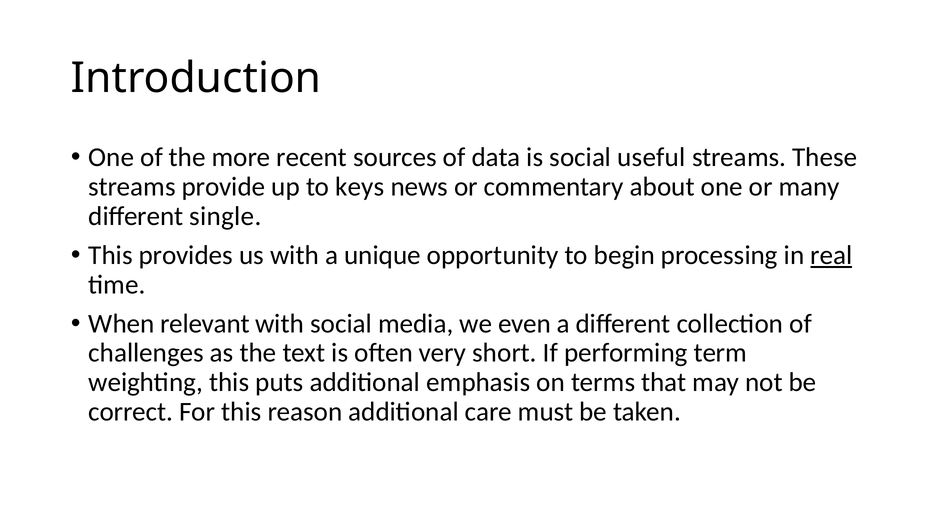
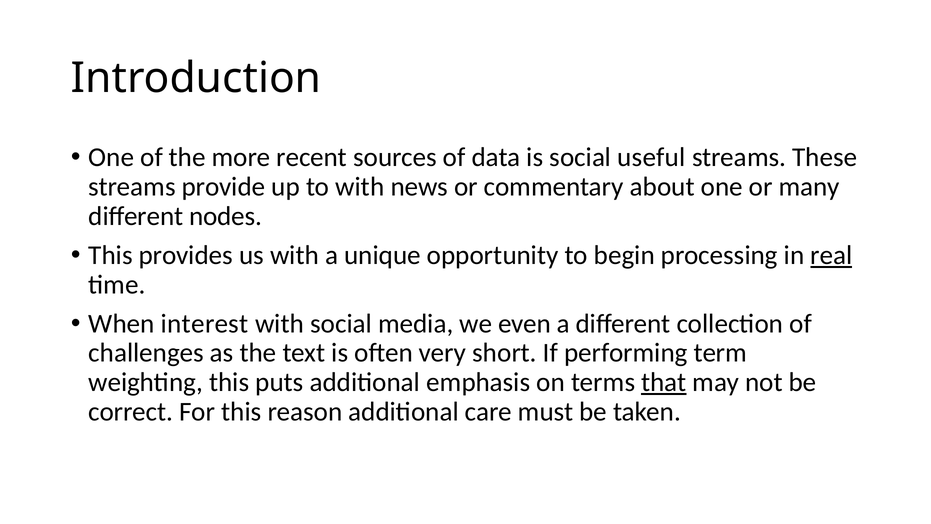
to keys: keys -> with
single: single -> nodes
relevant: relevant -> interest
that underline: none -> present
